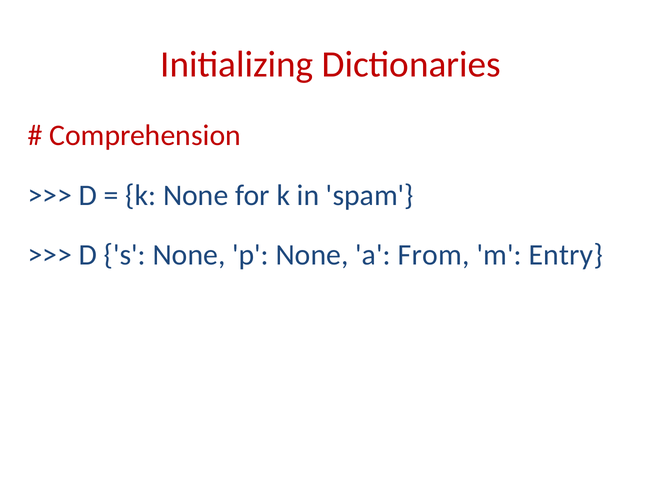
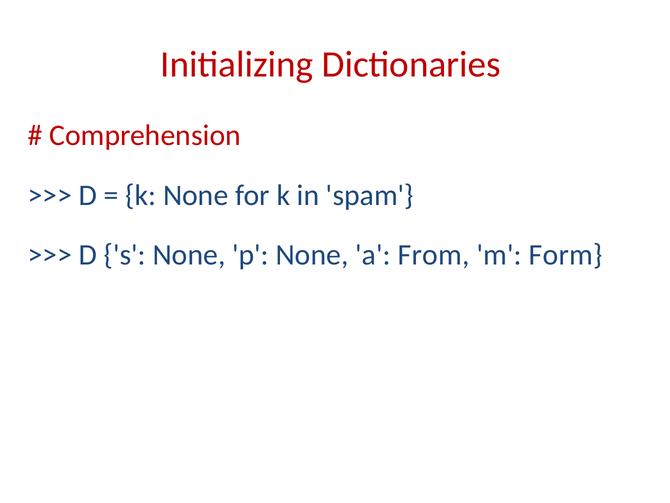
Entry: Entry -> Form
